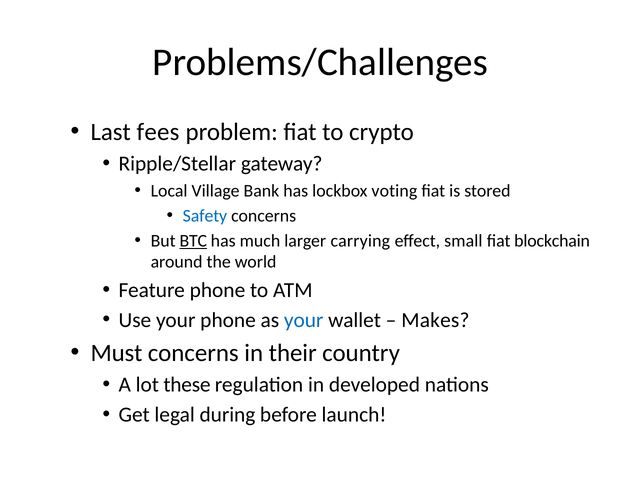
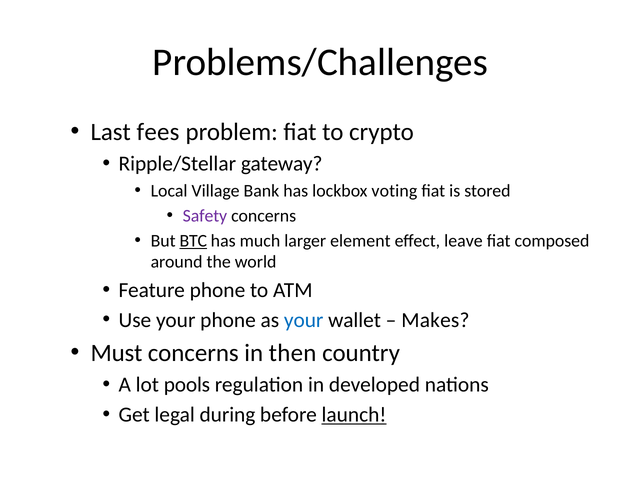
Safety colour: blue -> purple
carrying: carrying -> element
small: small -> leave
blockchain: blockchain -> composed
their: their -> then
these: these -> pools
launch underline: none -> present
